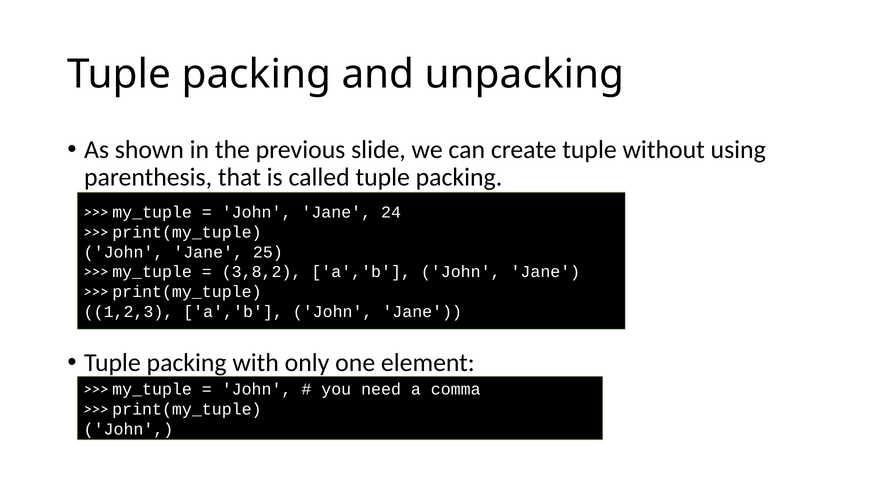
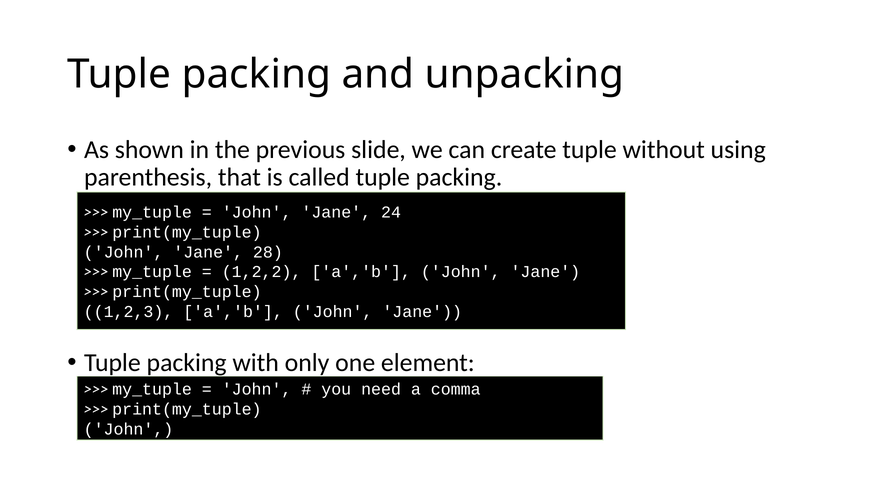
25: 25 -> 28
3,8,2: 3,8,2 -> 1,2,2
